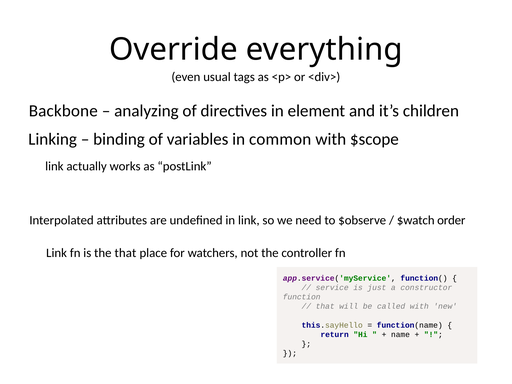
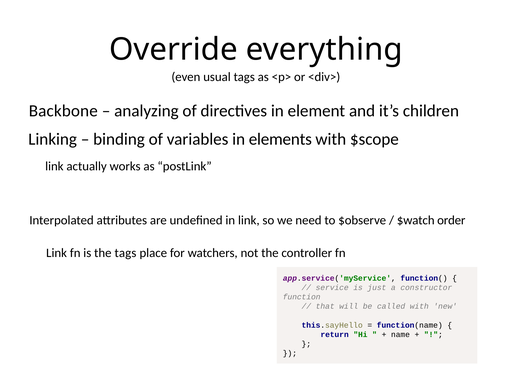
common: common -> elements
the that: that -> tags
